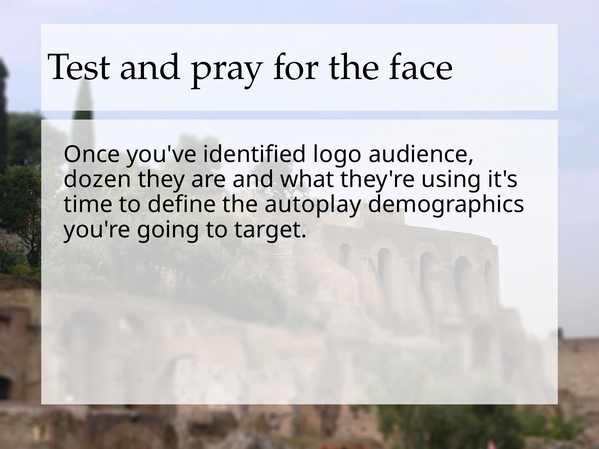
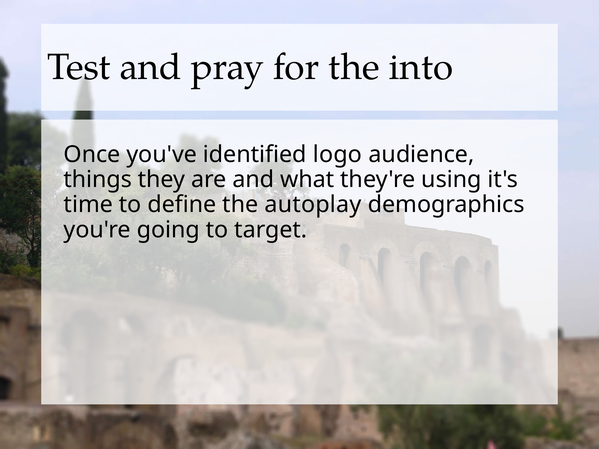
face: face -> into
dozen: dozen -> things
